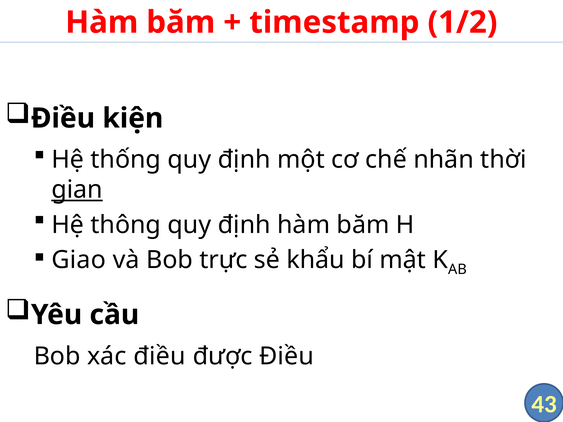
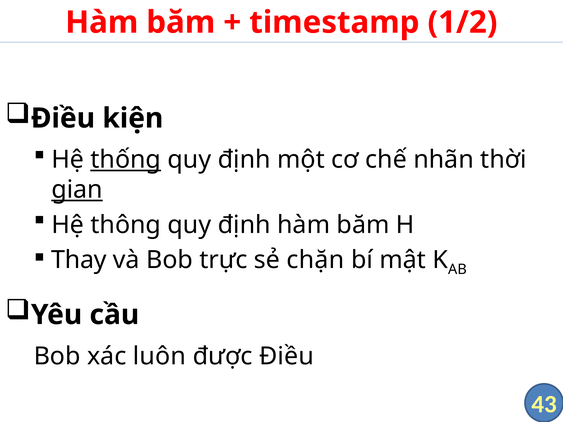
thống underline: none -> present
Giao: Giao -> Thay
khẩu: khẩu -> chặn
xác điều: điều -> luôn
